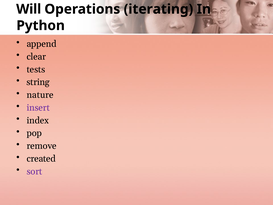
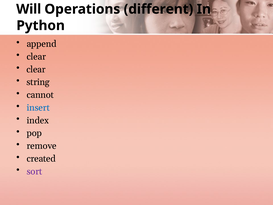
iterating: iterating -> different
tests at (36, 69): tests -> clear
nature: nature -> cannot
insert colour: purple -> blue
